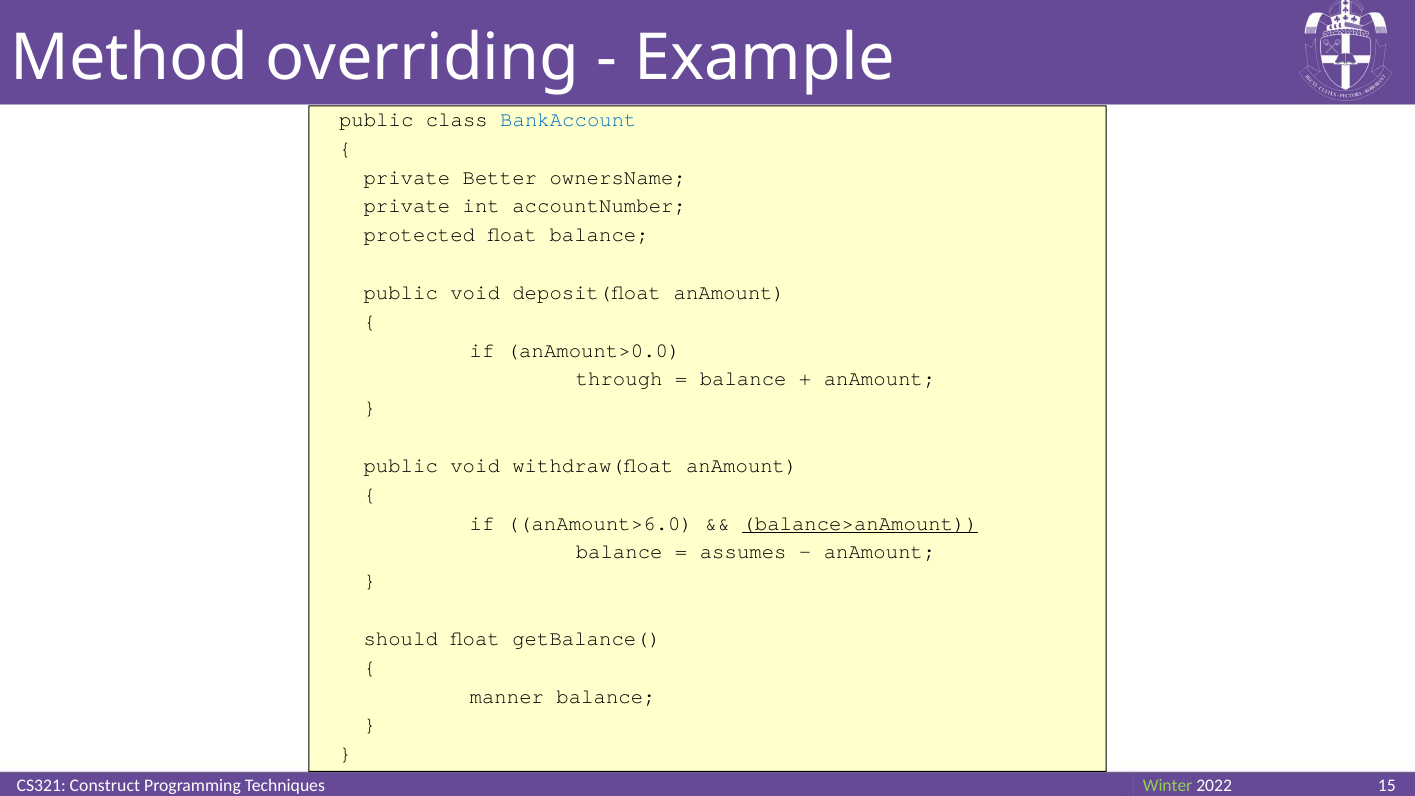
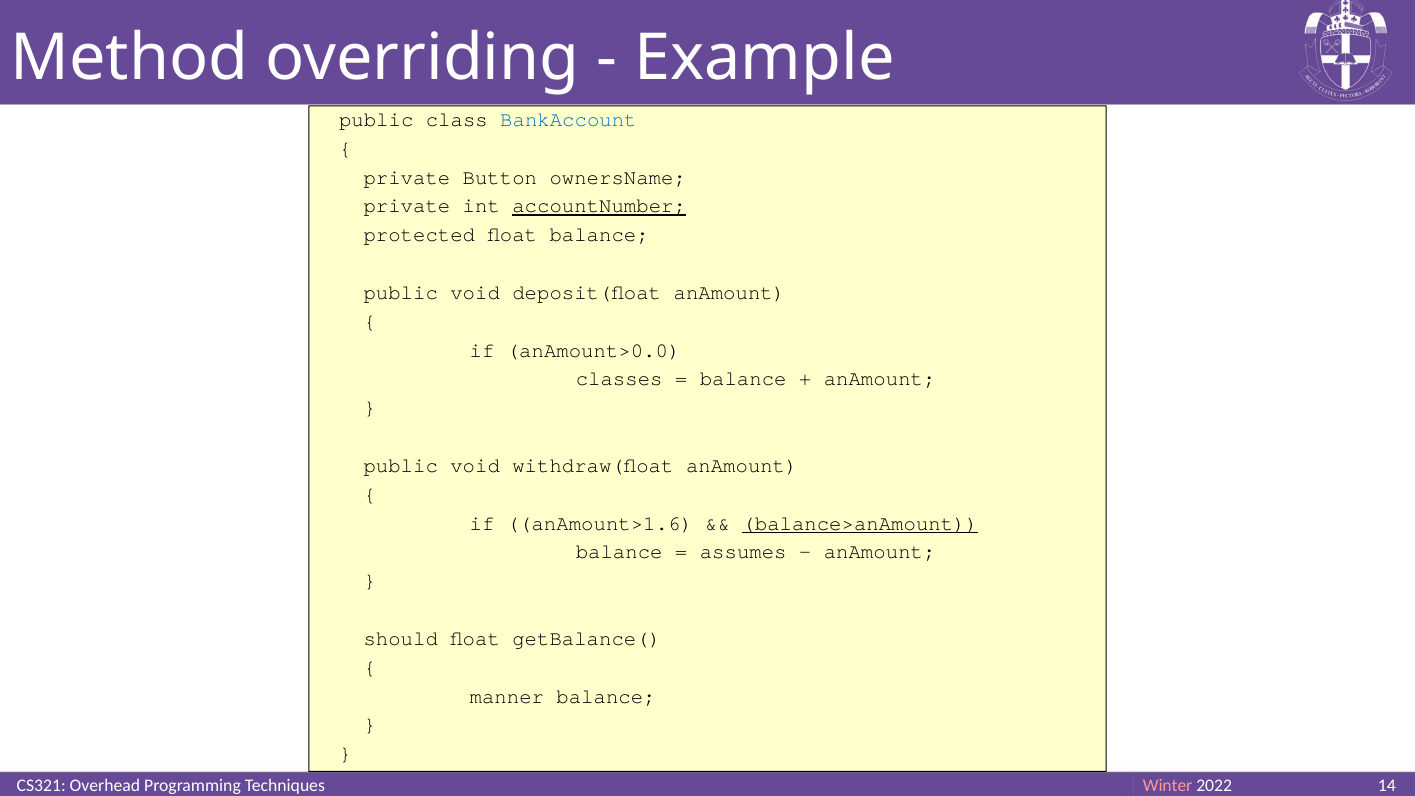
Better: Better -> Button
accountNumber underline: none -> present
through: through -> classes
anAmount>6.0: anAmount>6.0 -> anAmount>1.6
Construct: Construct -> Overhead
Winter colour: light green -> pink
15: 15 -> 14
